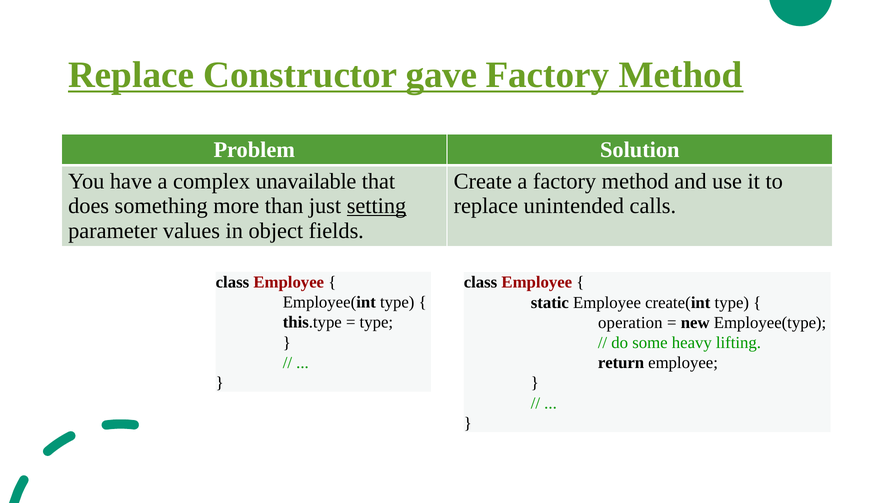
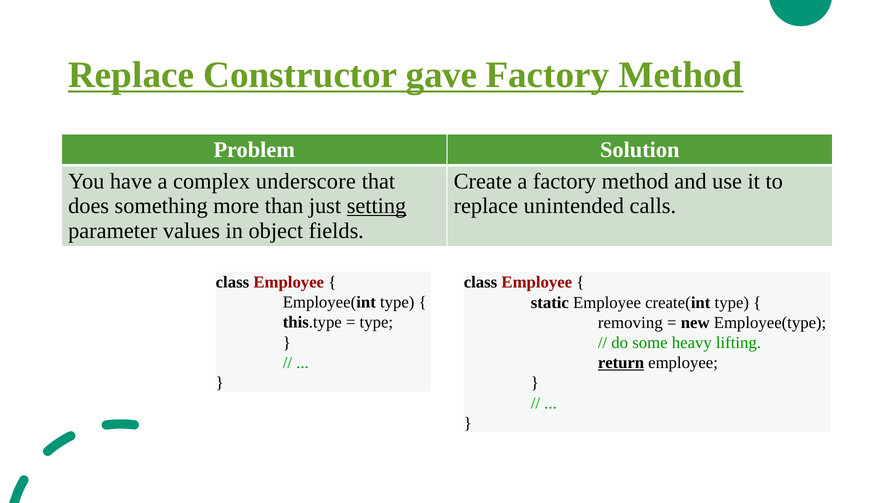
unavailable: unavailable -> underscore
operation: operation -> removing
return underline: none -> present
